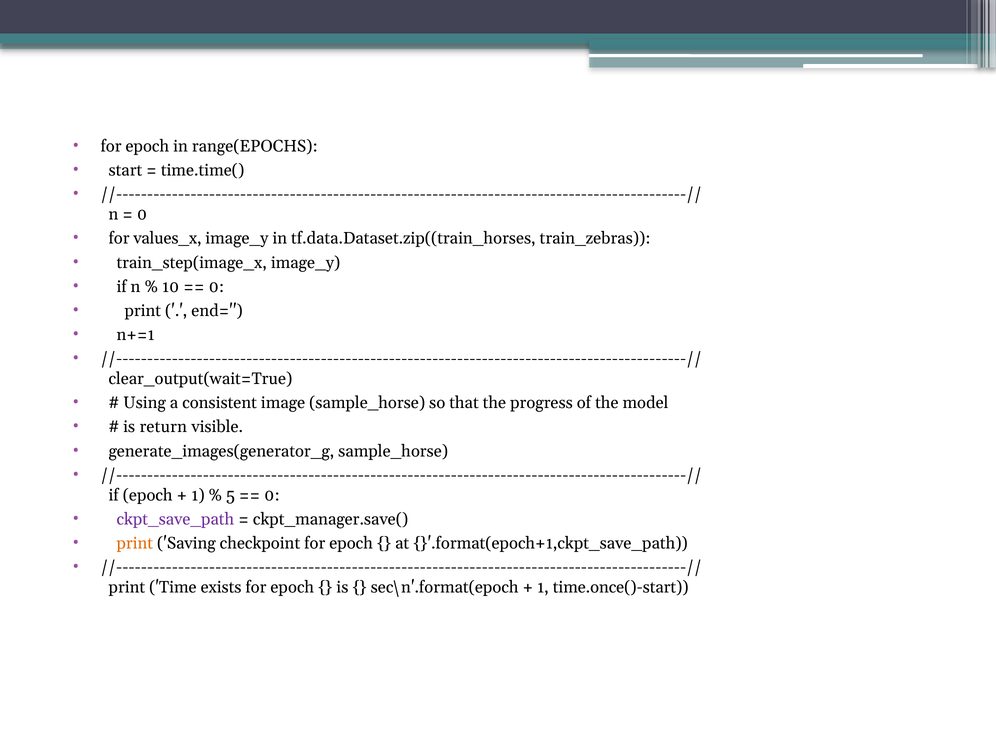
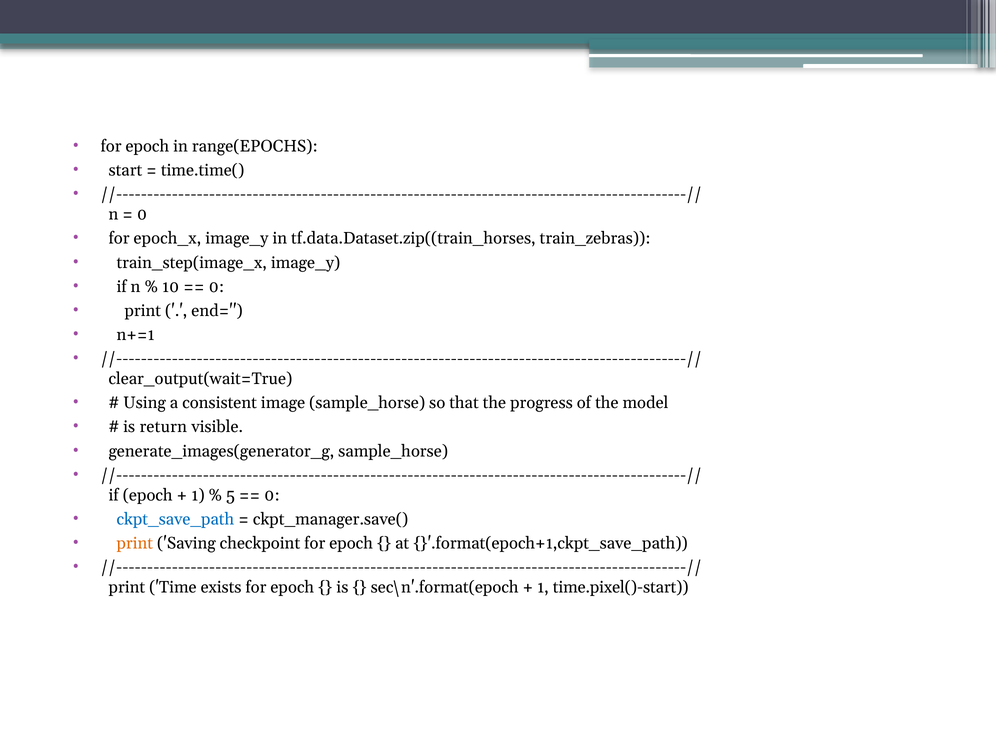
values_x: values_x -> epoch_x
ckpt_save_path colour: purple -> blue
time.once()-start: time.once()-start -> time.pixel()-start
